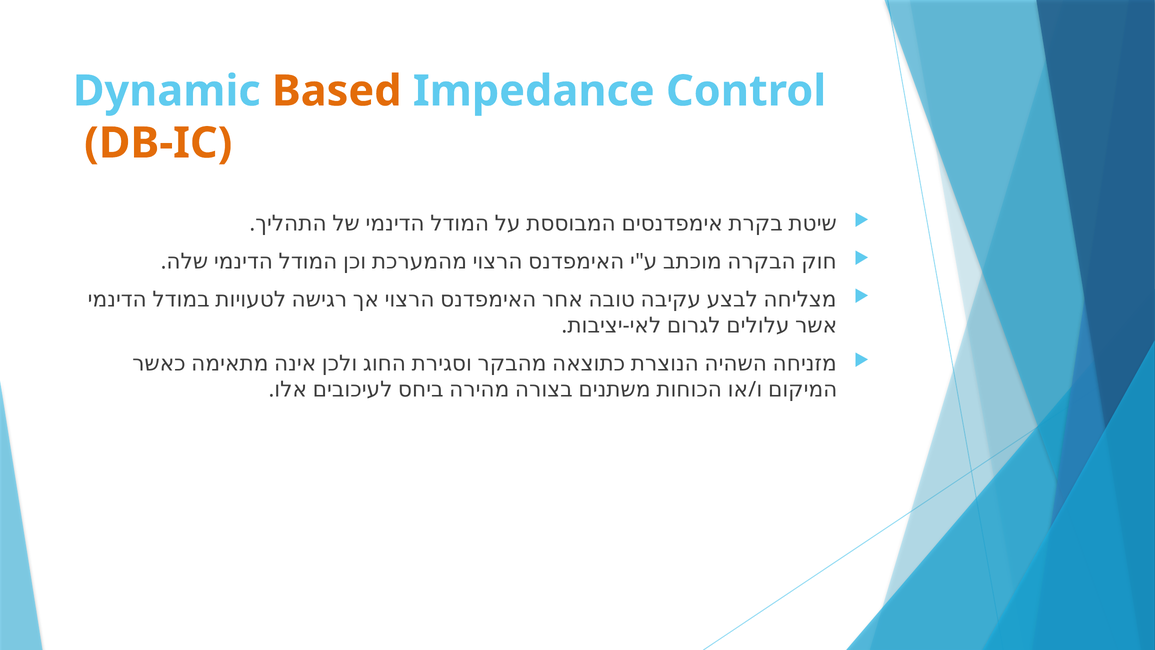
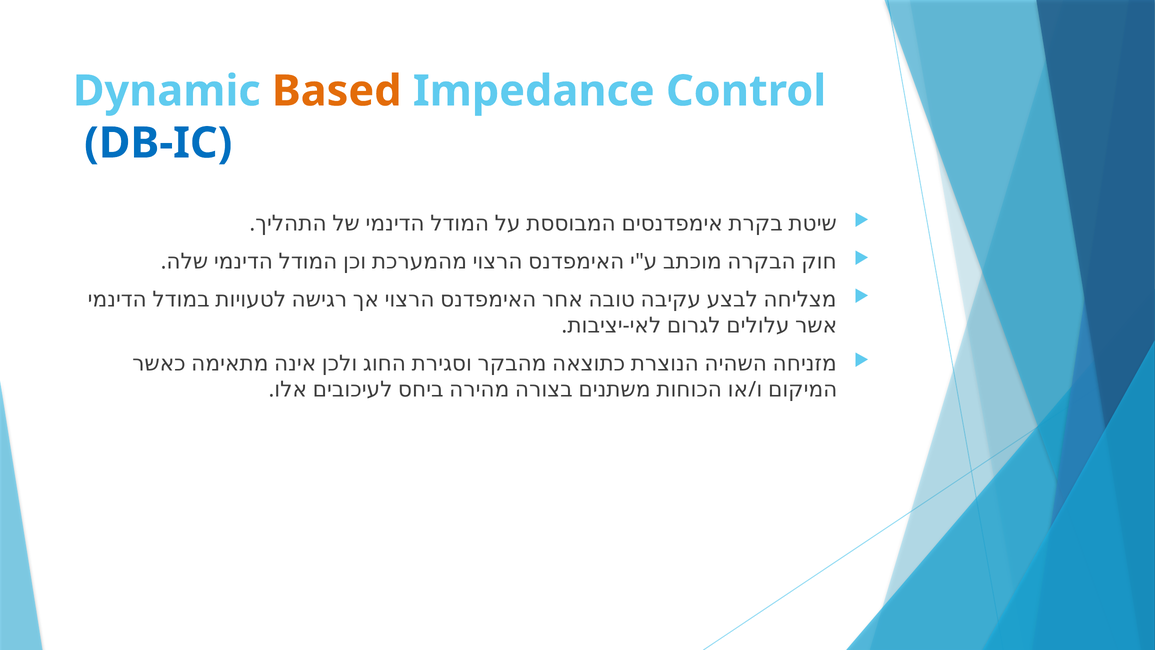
DB-IC colour: orange -> blue
